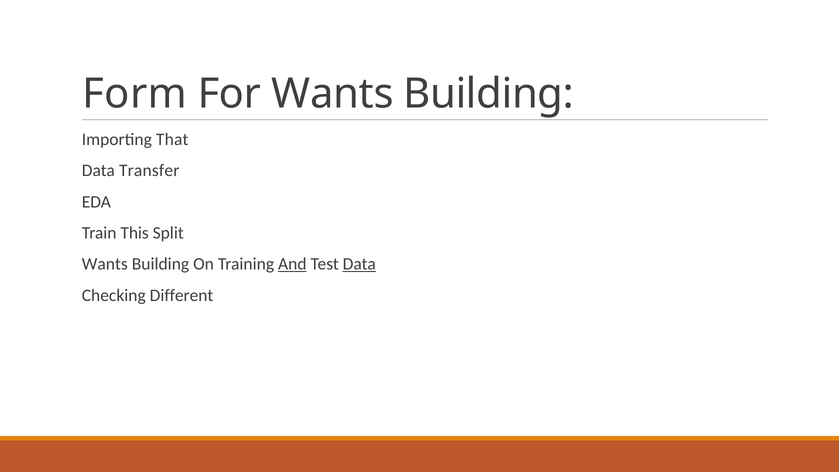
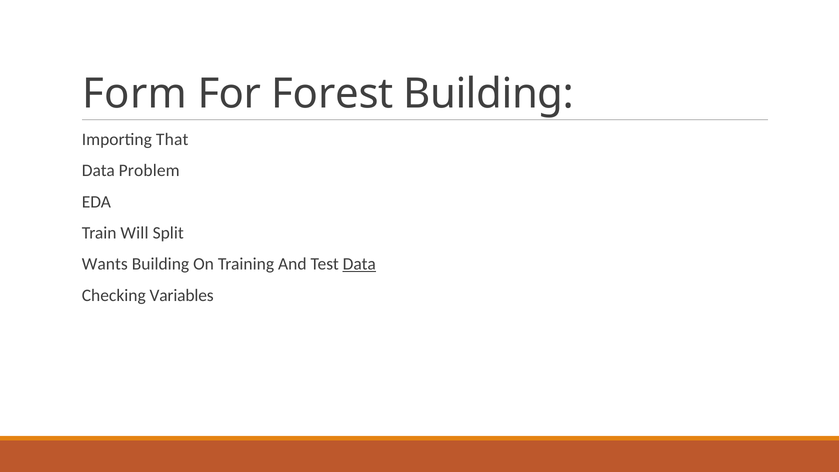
For Wants: Wants -> Forest
Transfer: Transfer -> Problem
This: This -> Will
And underline: present -> none
Different: Different -> Variables
